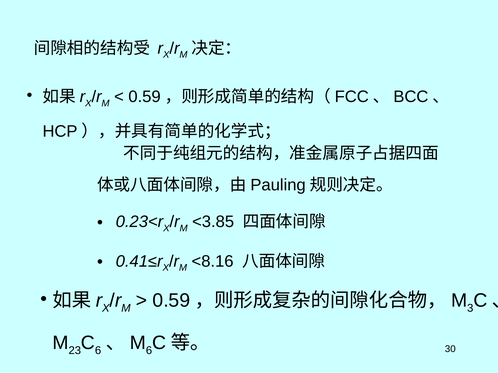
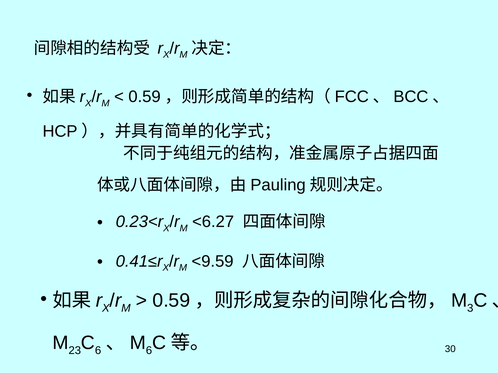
<3.85: <3.85 -> <6.27
<8.16: <8.16 -> <9.59
